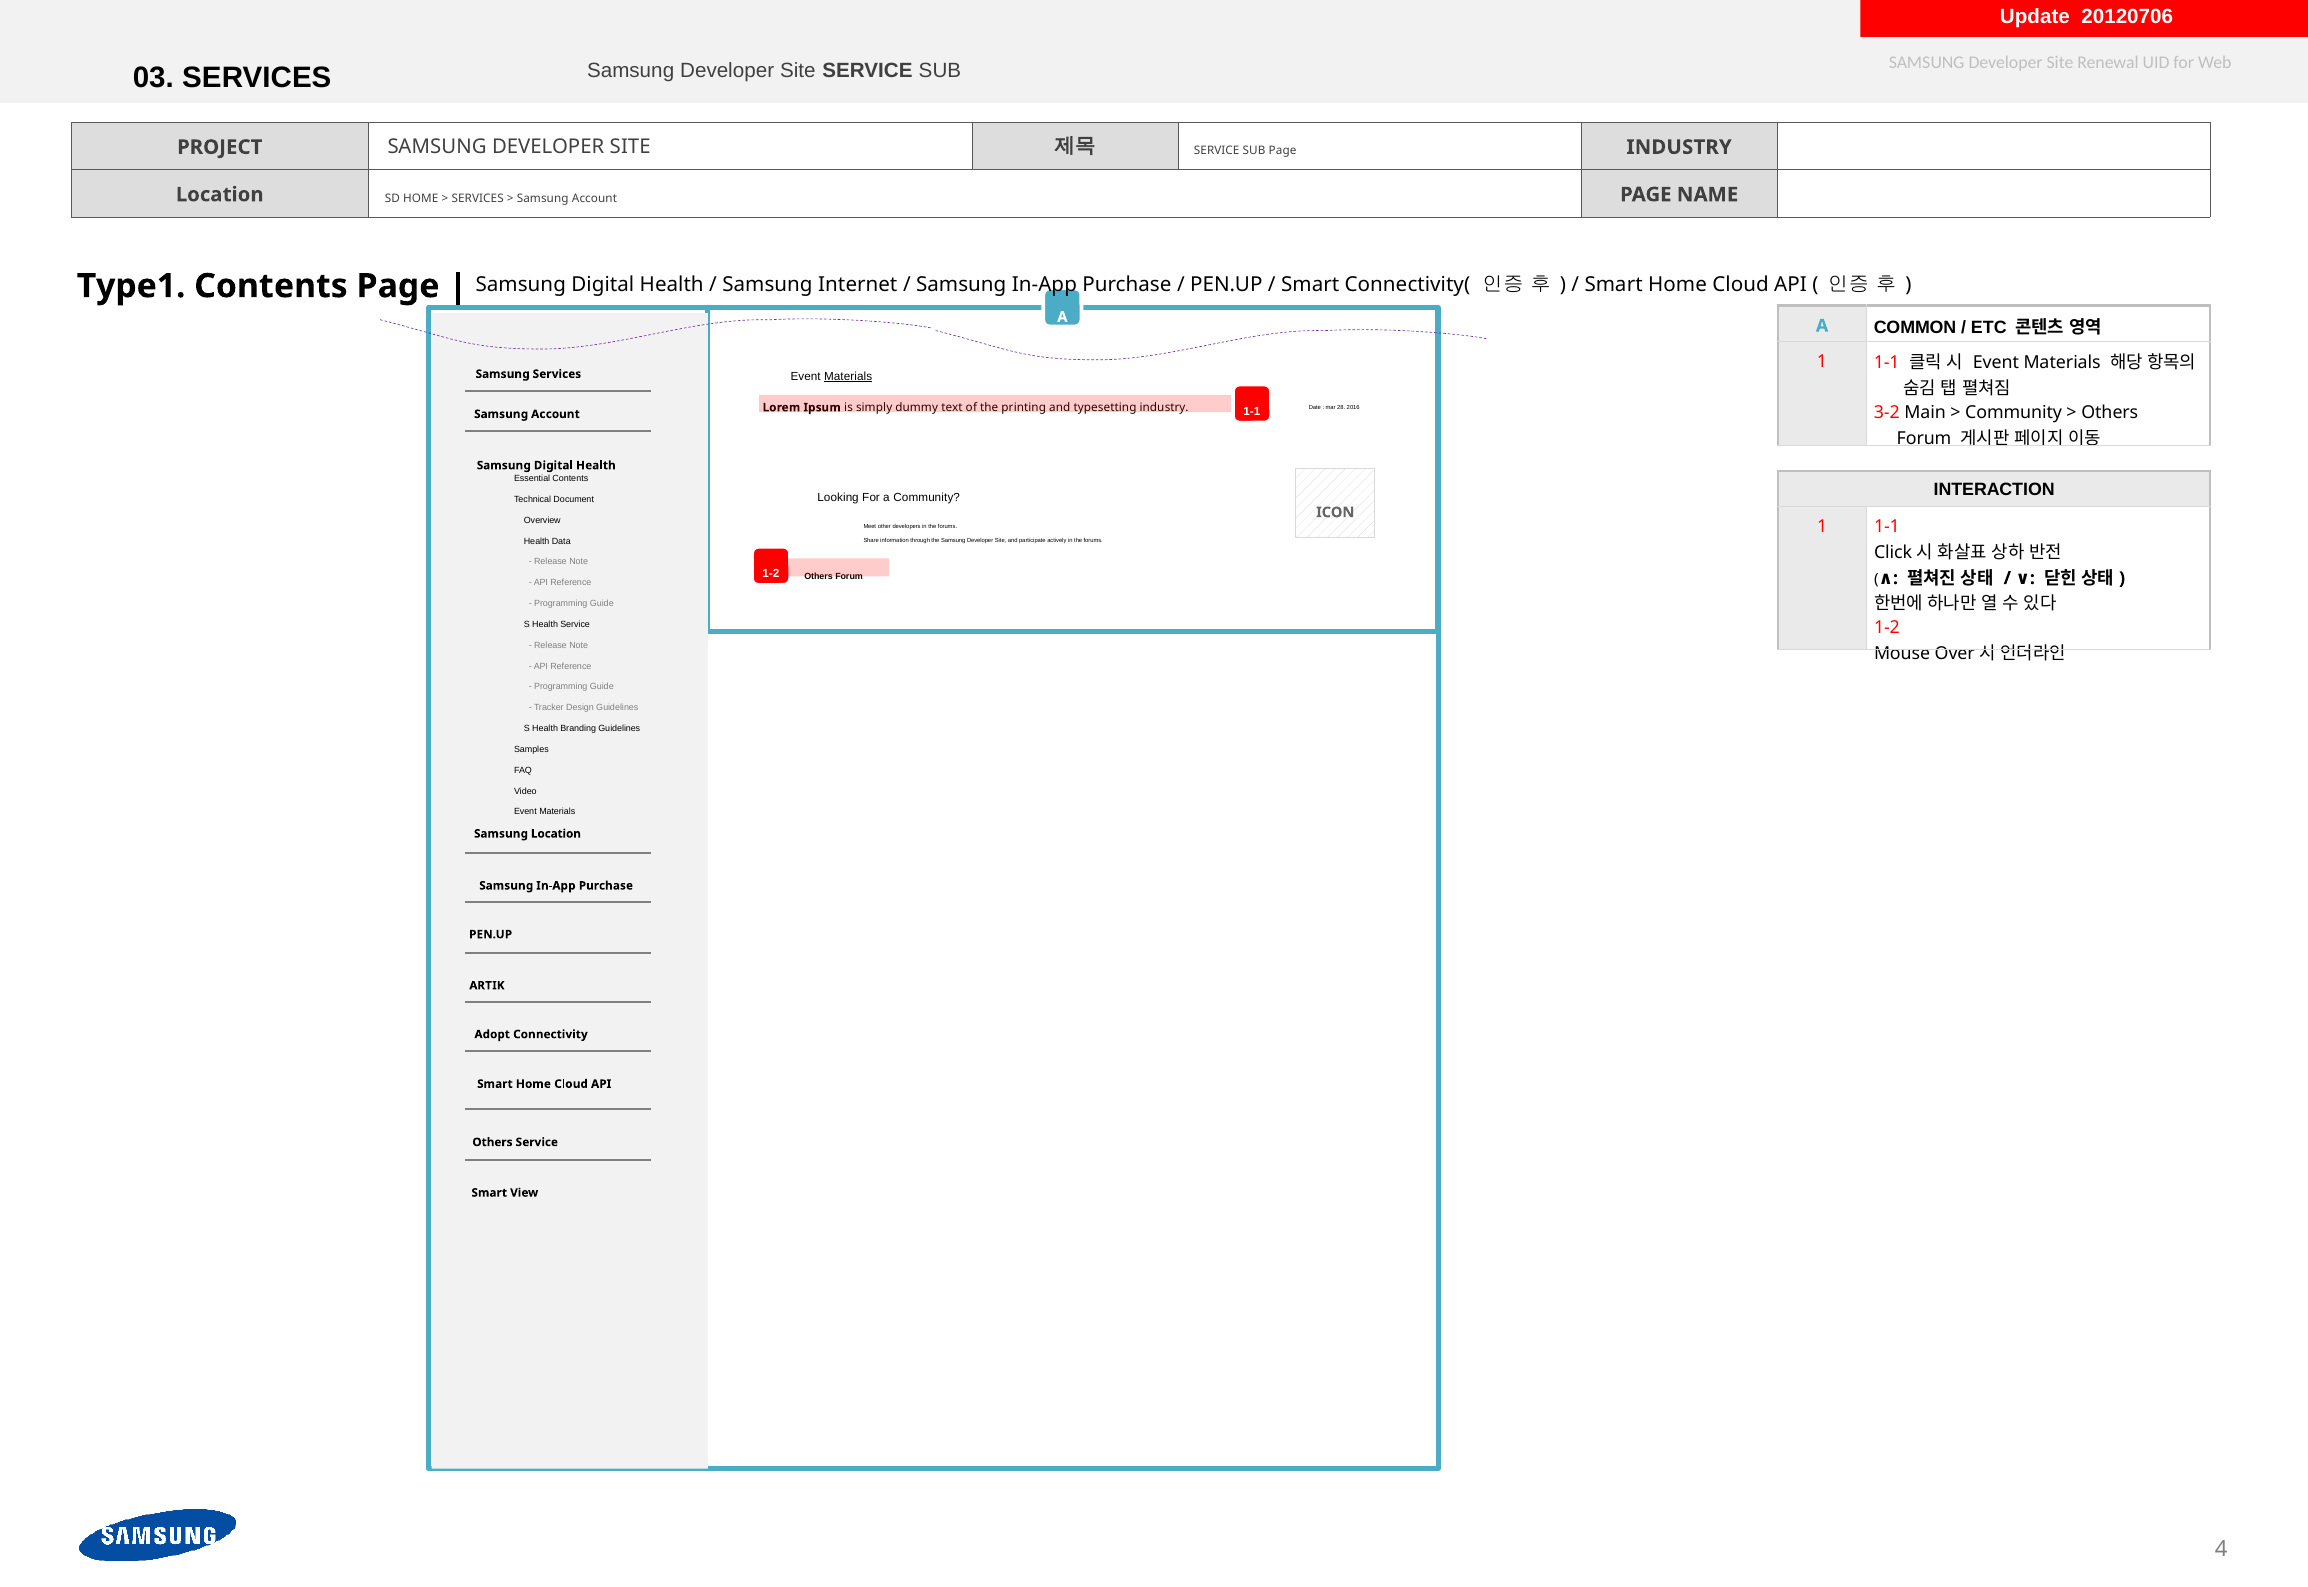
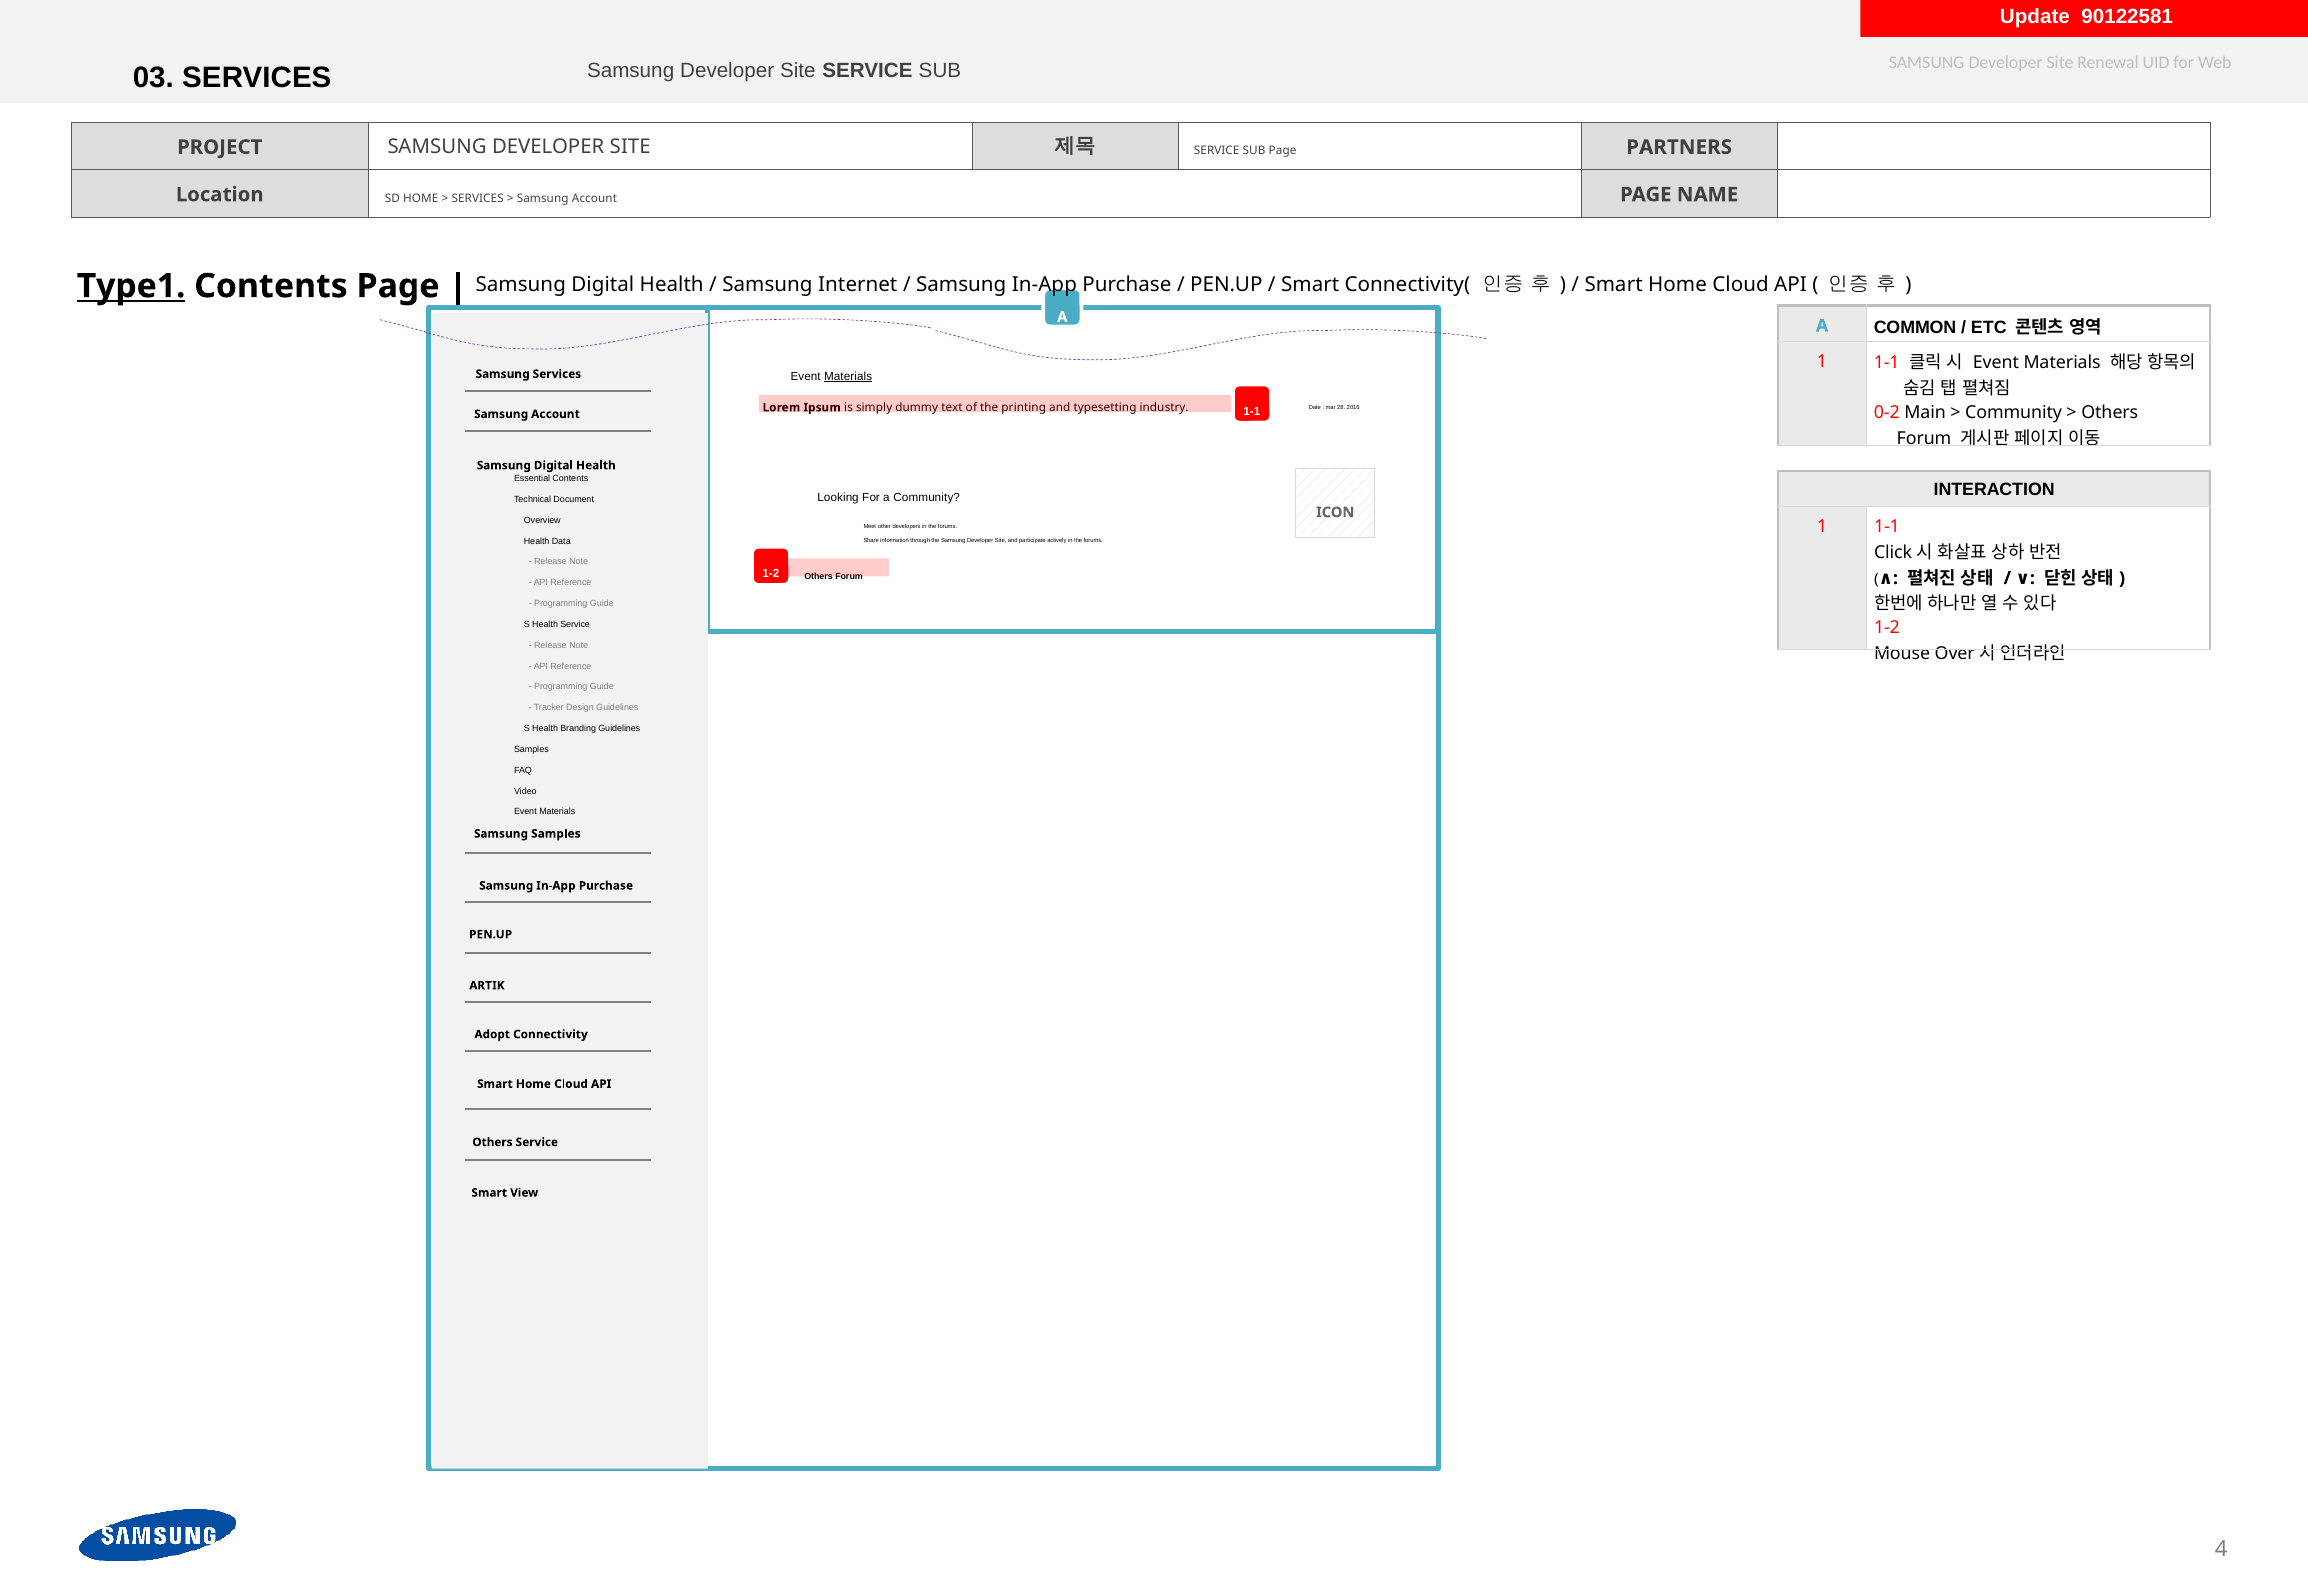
20120706: 20120706 -> 90122581
INDUSTRY at (1679, 147): INDUSTRY -> PARTNERS
Type1 underline: none -> present
3-2: 3-2 -> 0-2
Samsung Location: Location -> Samples
